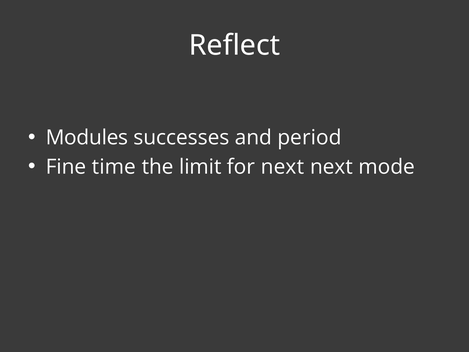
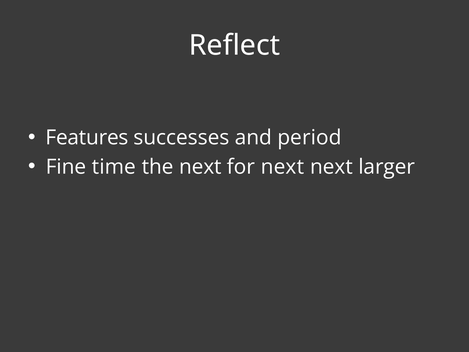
Modules: Modules -> Features
the limit: limit -> next
mode: mode -> larger
